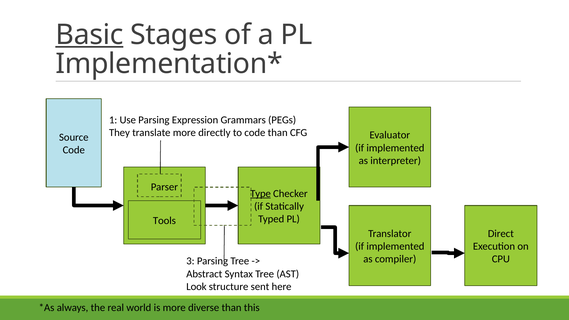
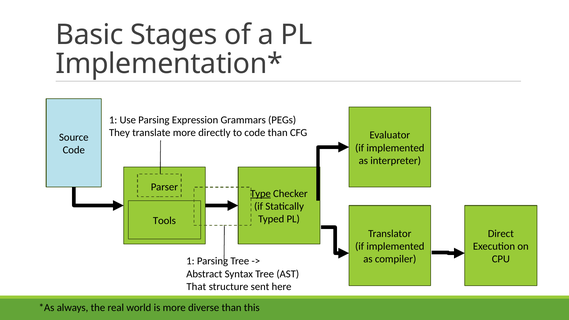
Basic underline: present -> none
3 at (190, 261): 3 -> 1
Look: Look -> That
